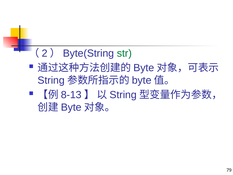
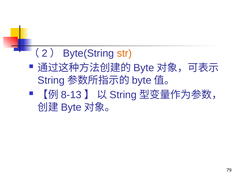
str colour: green -> orange
